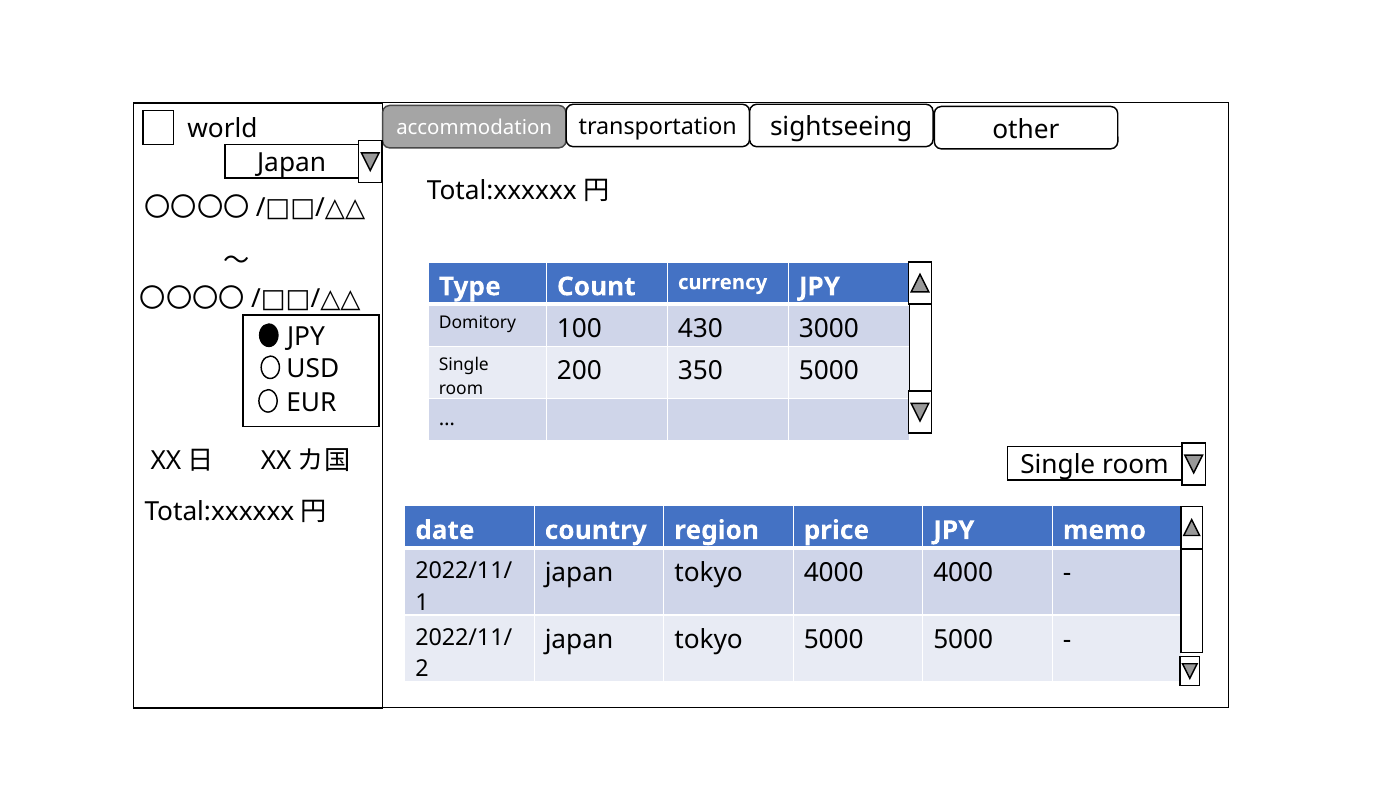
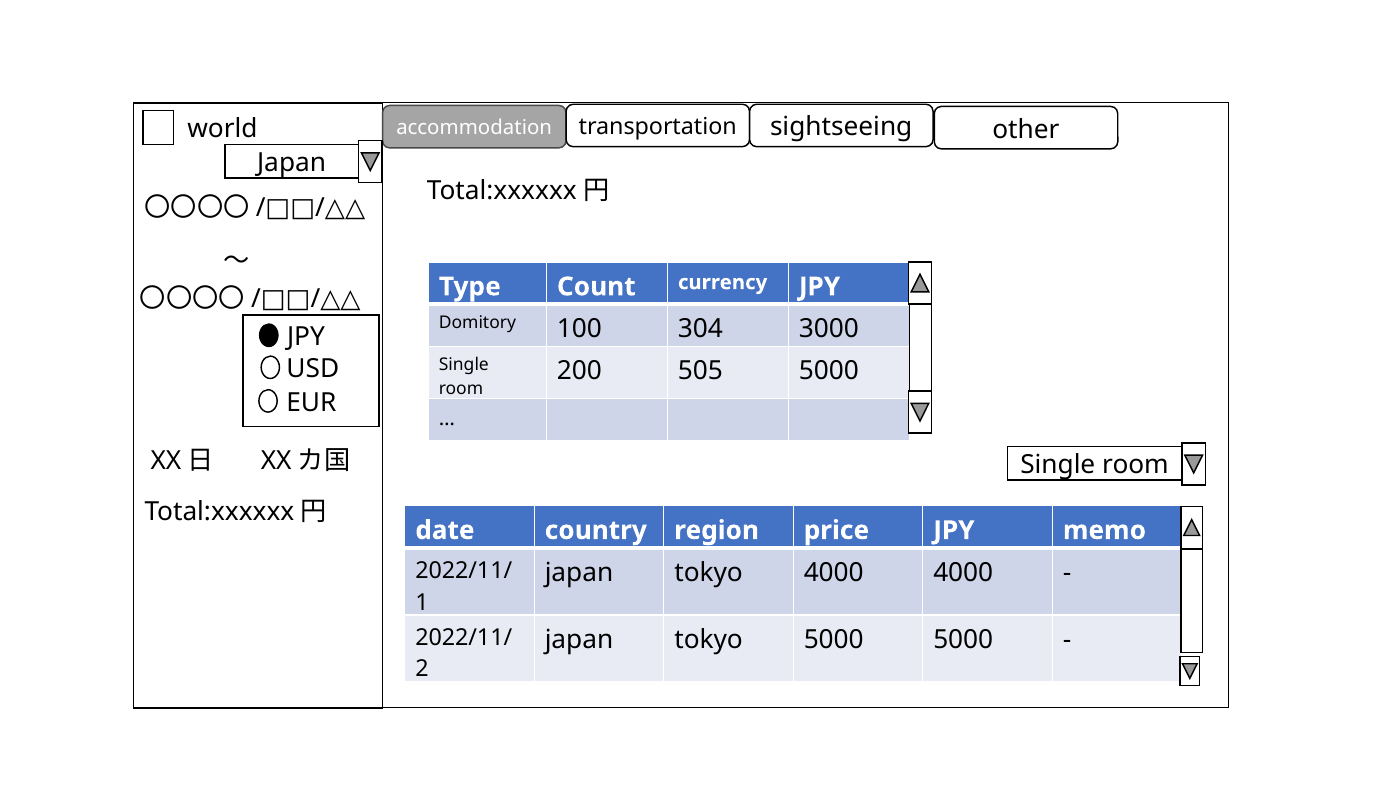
430: 430 -> 304
350: 350 -> 505
